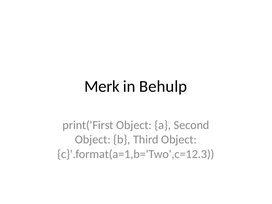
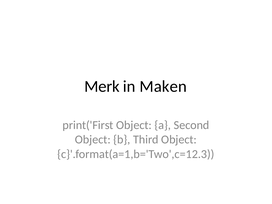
Behulp: Behulp -> Maken
